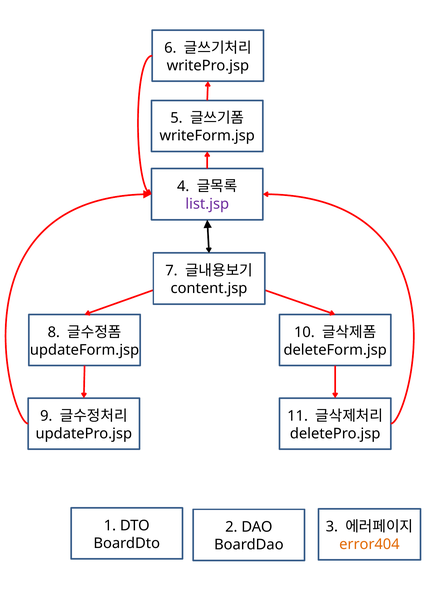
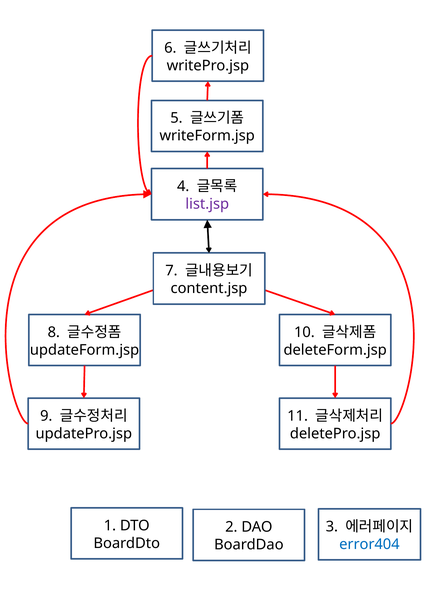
error404 colour: orange -> blue
